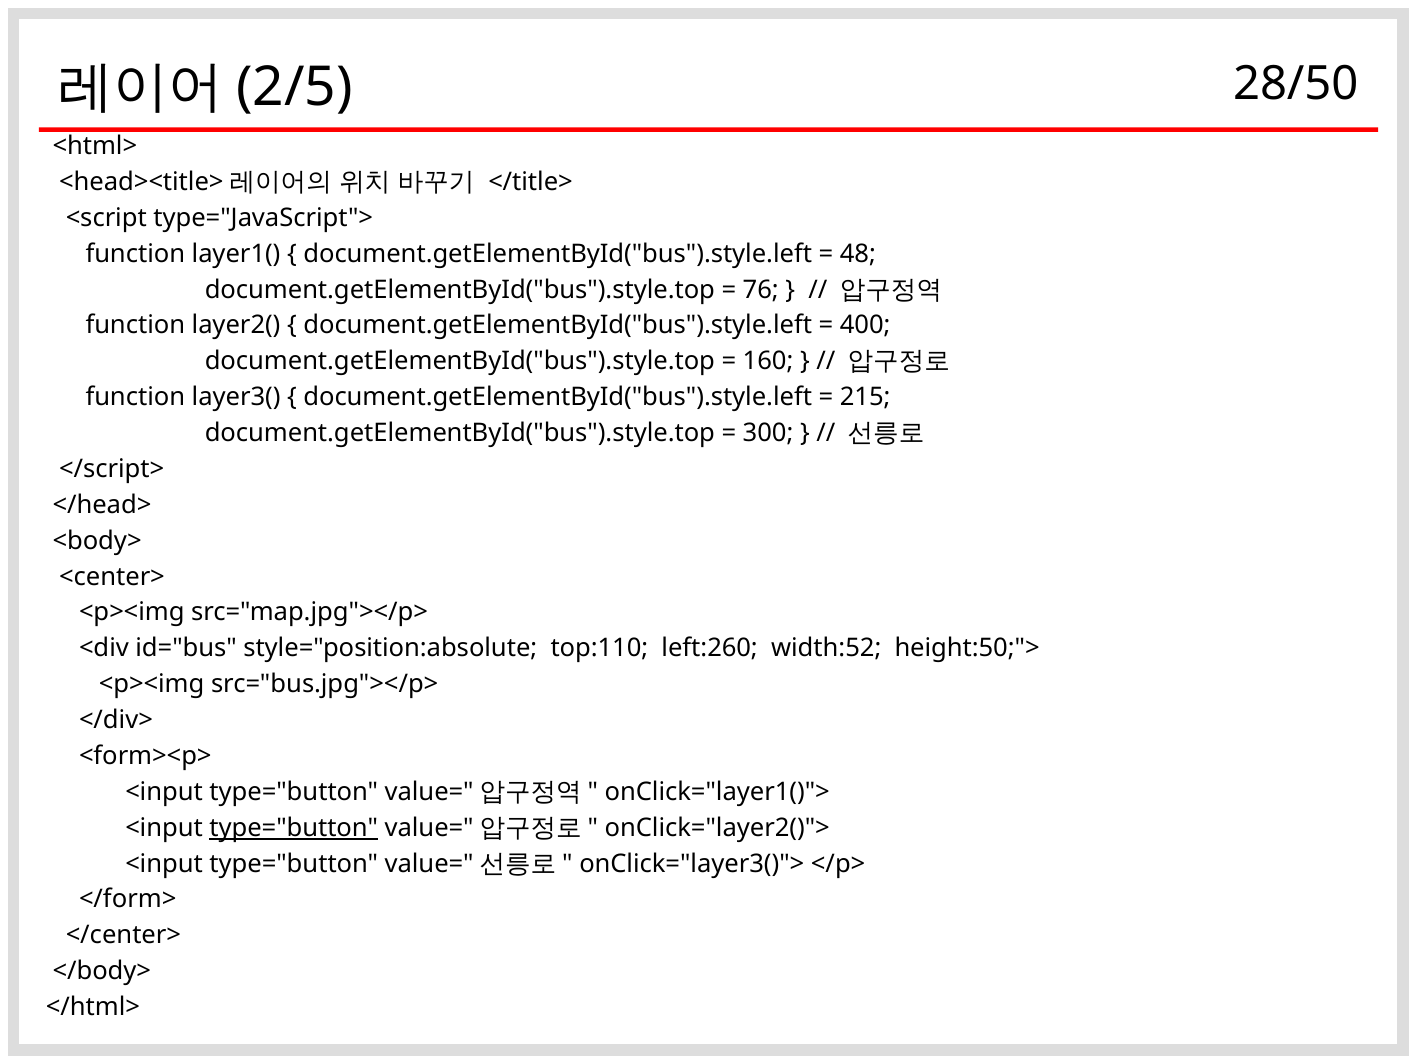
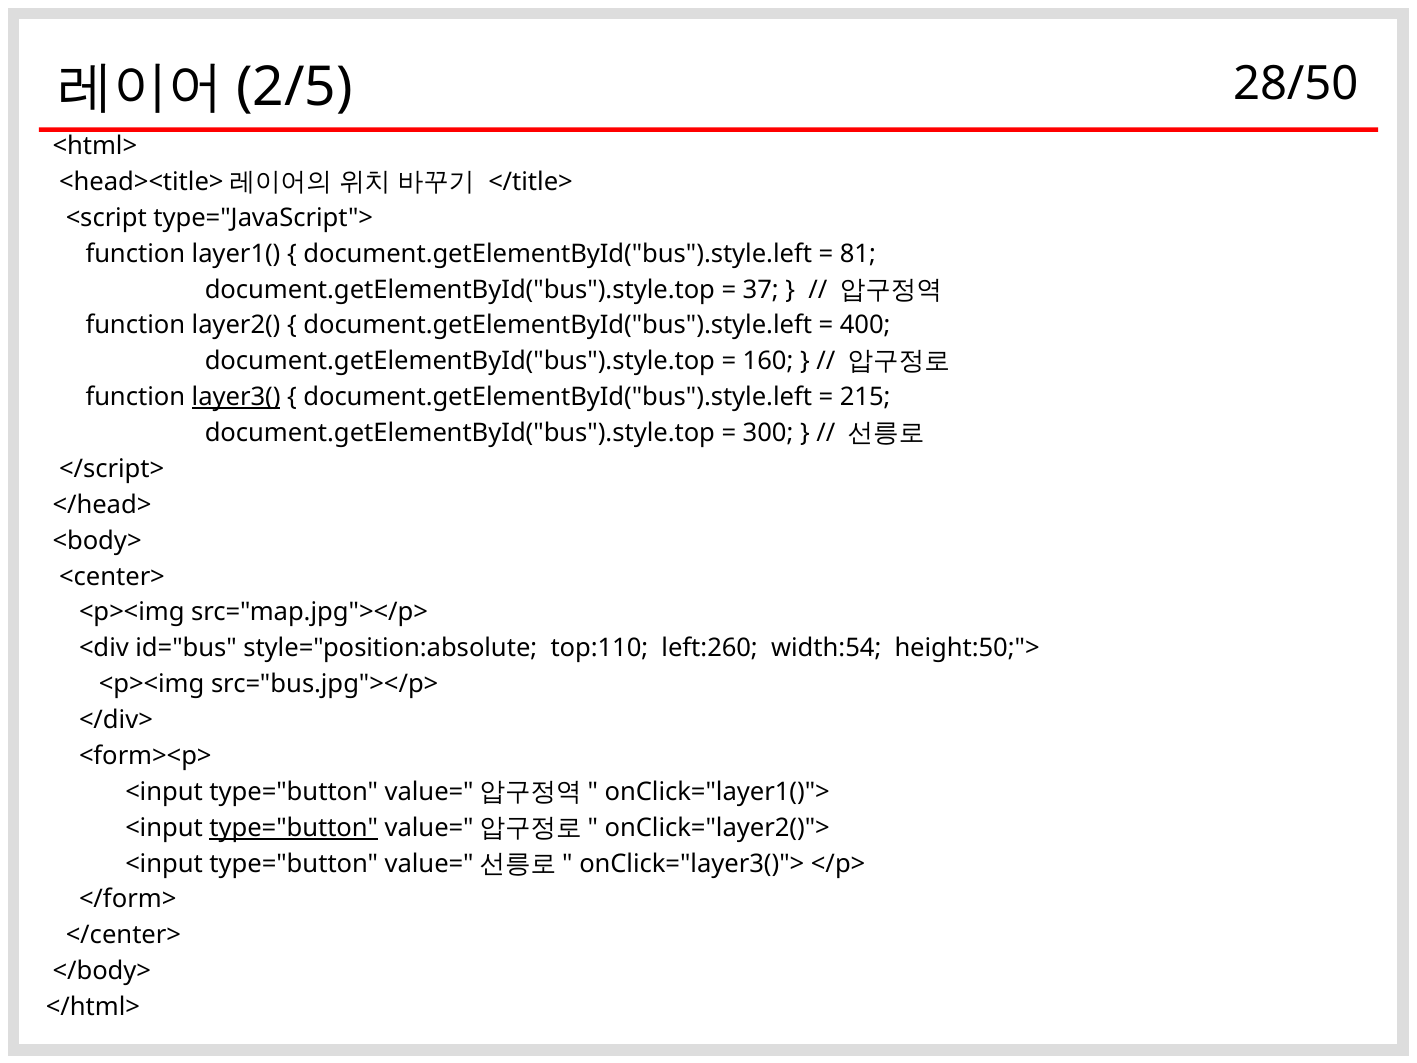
48: 48 -> 81
76: 76 -> 37
layer3( underline: none -> present
width:52: width:52 -> width:54
